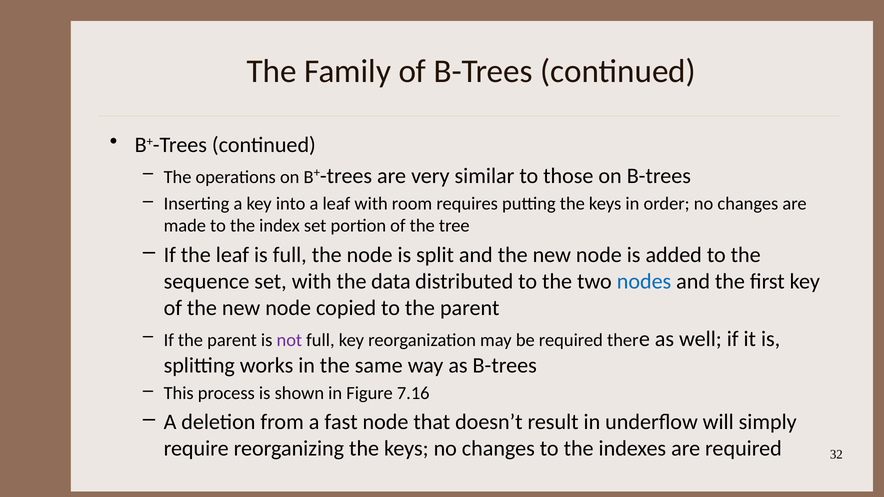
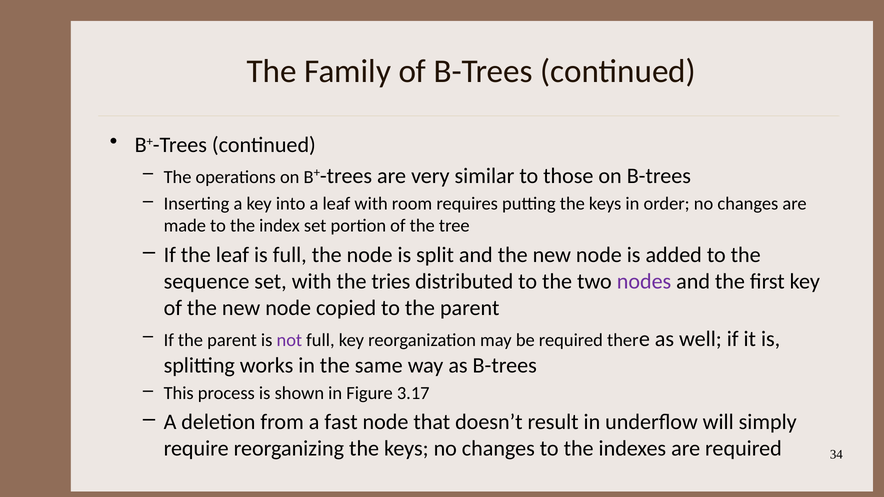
data: data -> tries
nodes colour: blue -> purple
7.16: 7.16 -> 3.17
32: 32 -> 34
